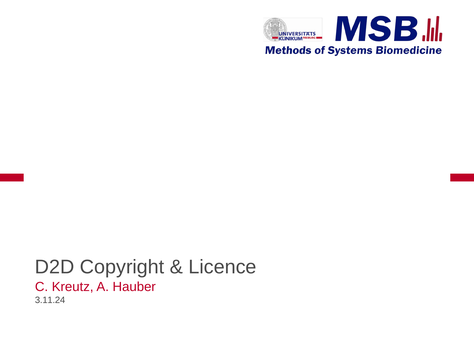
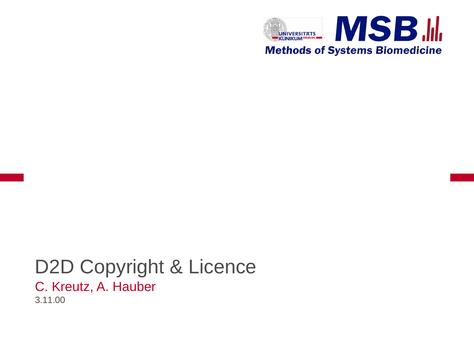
3.11.24: 3.11.24 -> 3.11.00
